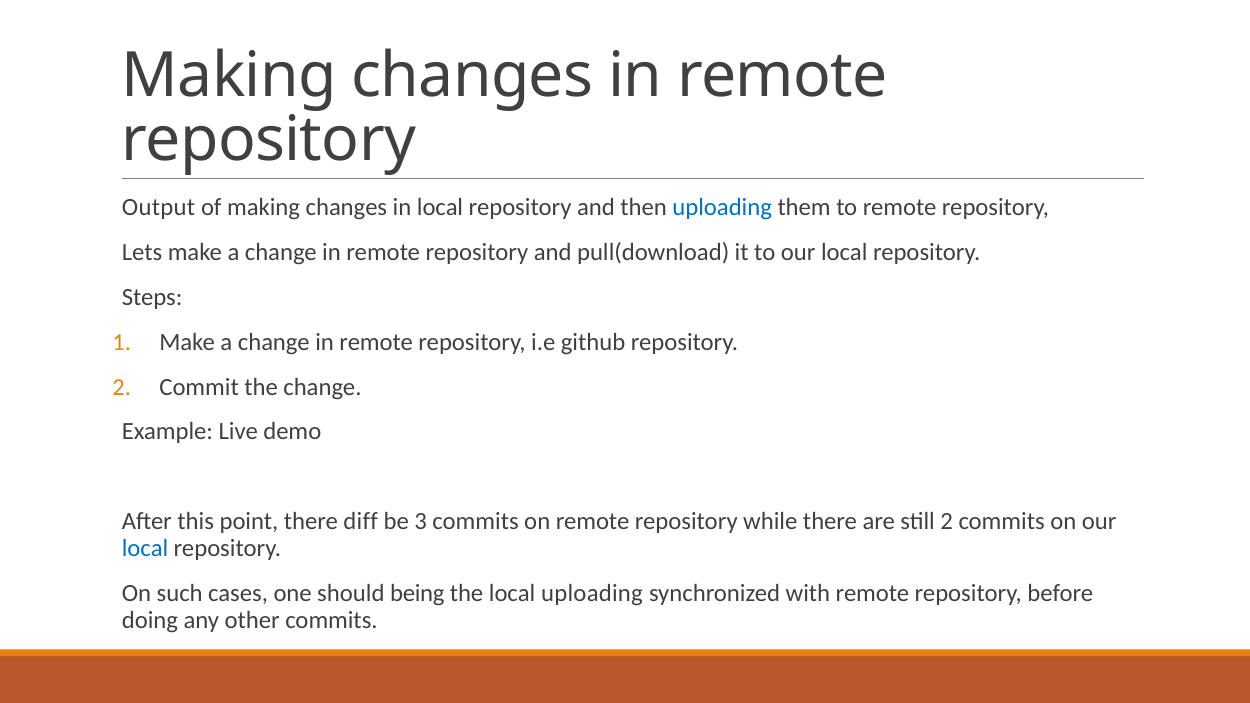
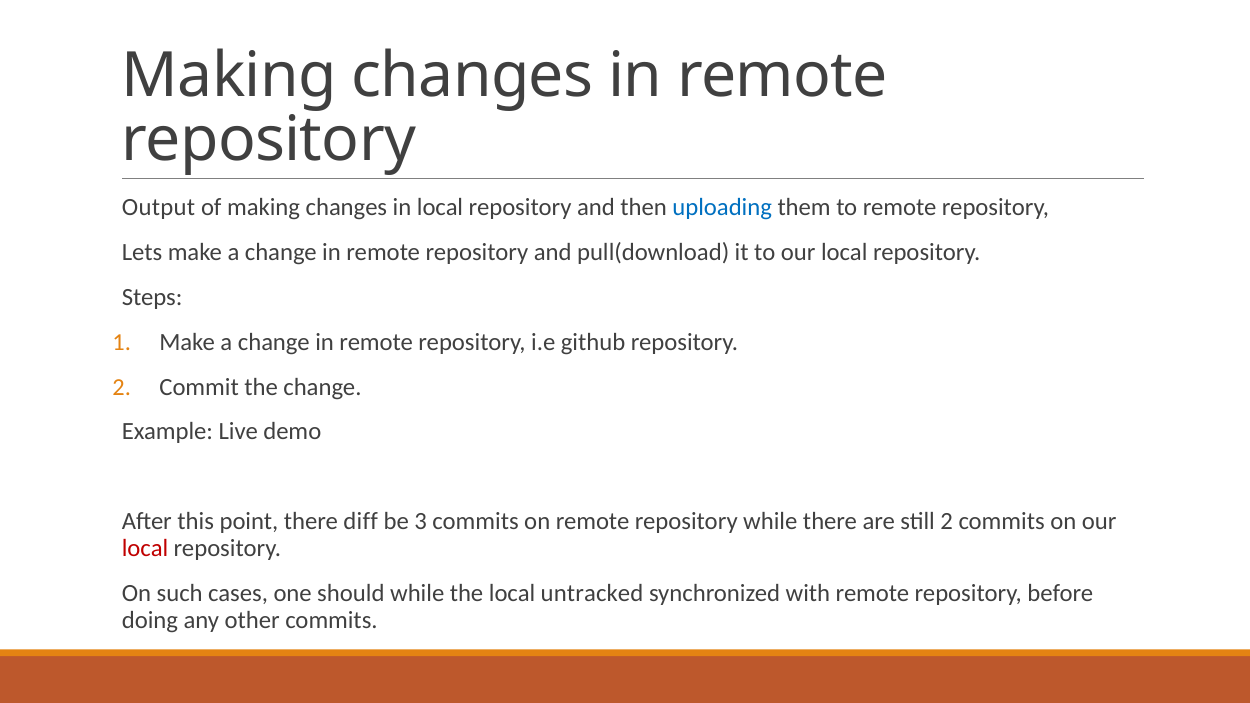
local at (145, 549) colour: blue -> red
should being: being -> while
local uploading: uploading -> untracked
